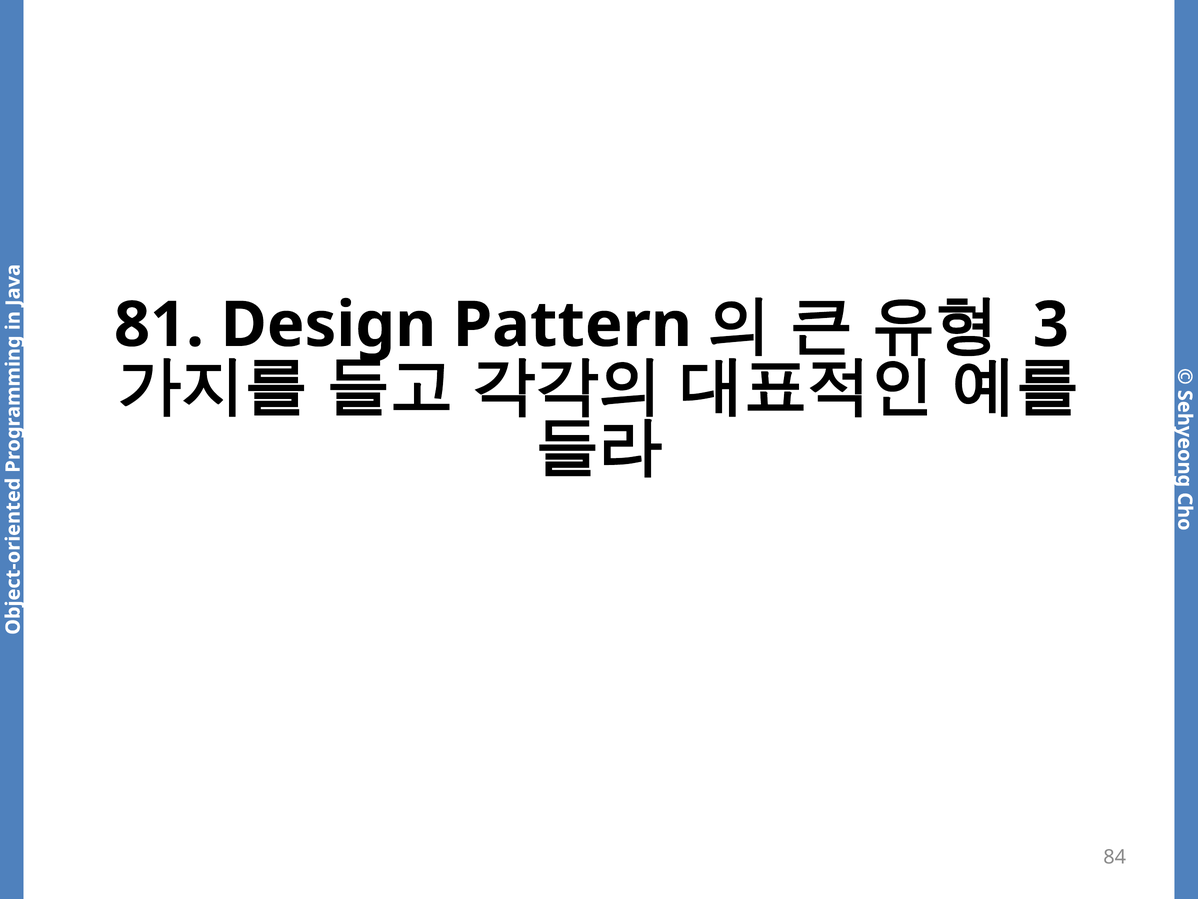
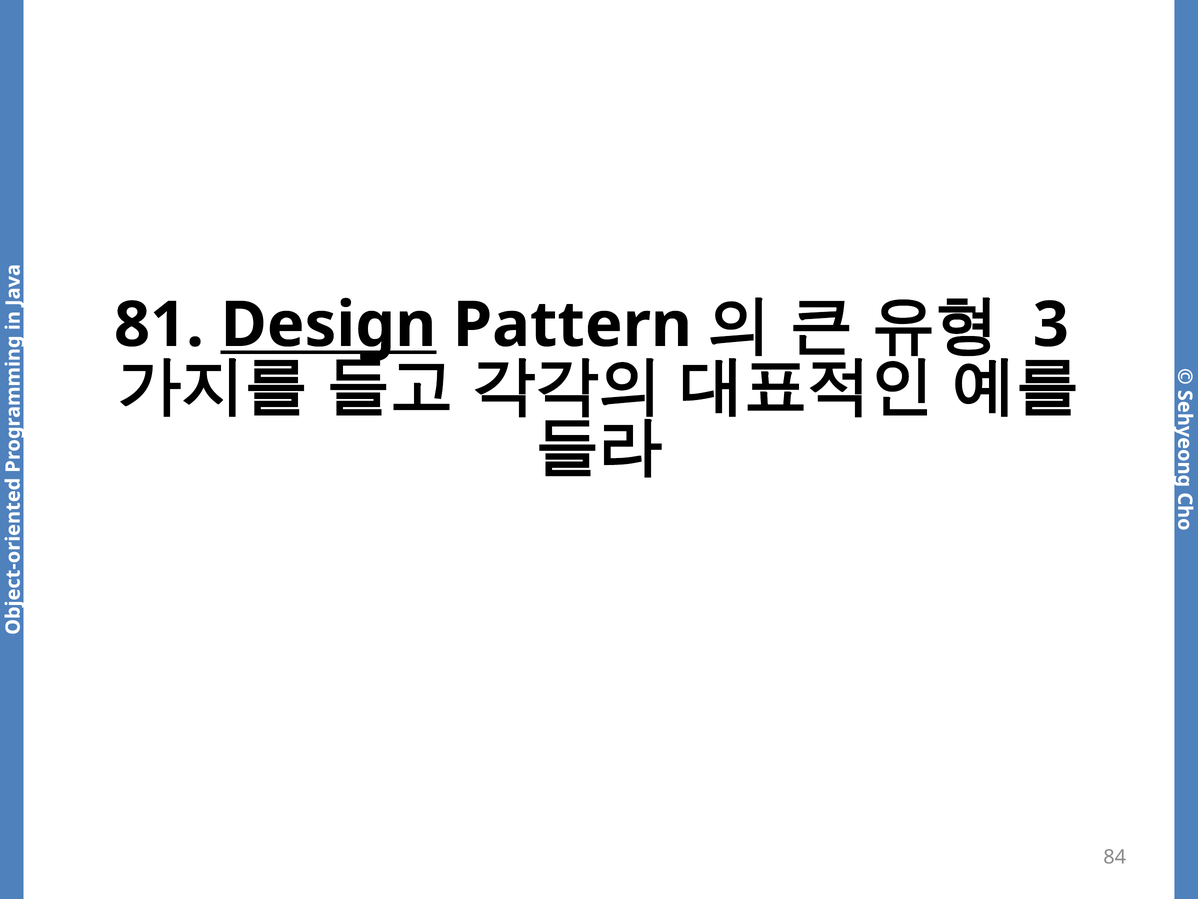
Design underline: none -> present
